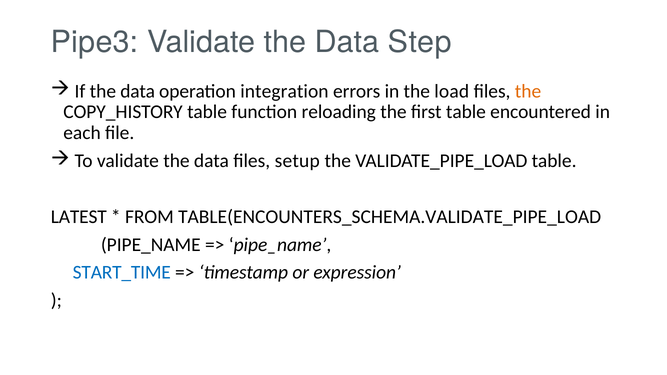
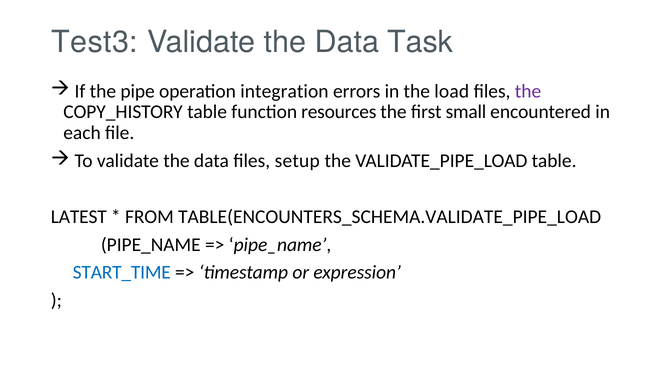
Pipe3: Pipe3 -> Test3
Step: Step -> Task
If the data: data -> pipe
the at (528, 91) colour: orange -> purple
reloading: reloading -> resources
first table: table -> small
